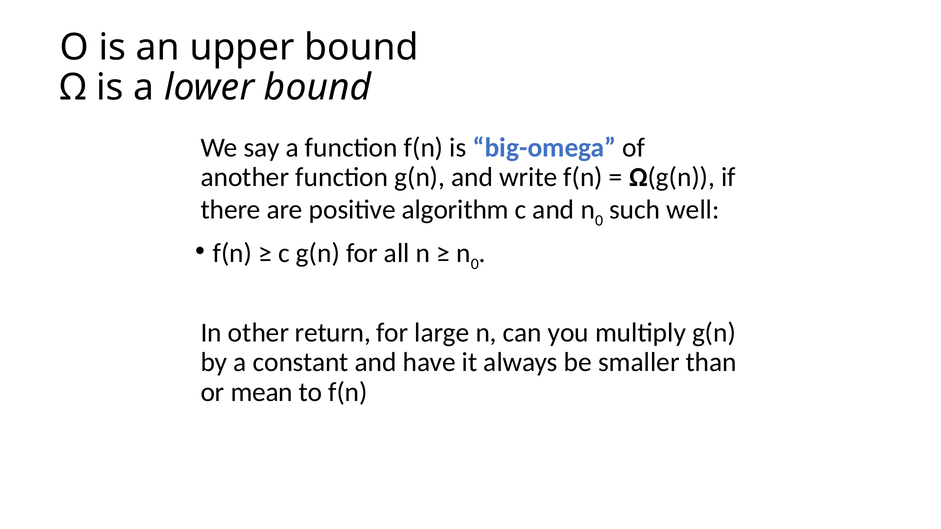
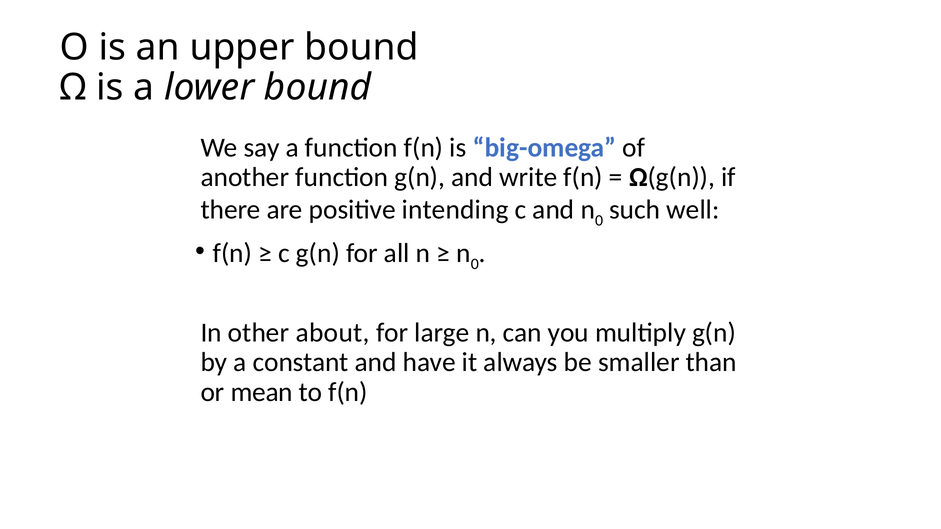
algorithm: algorithm -> intending
return: return -> about
